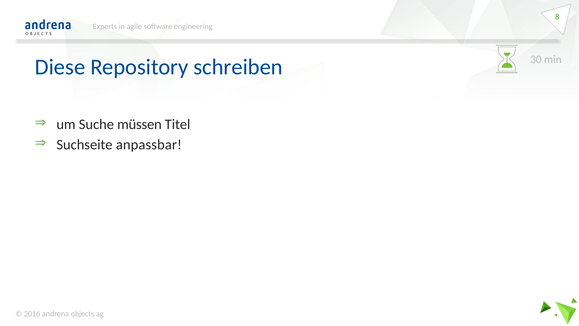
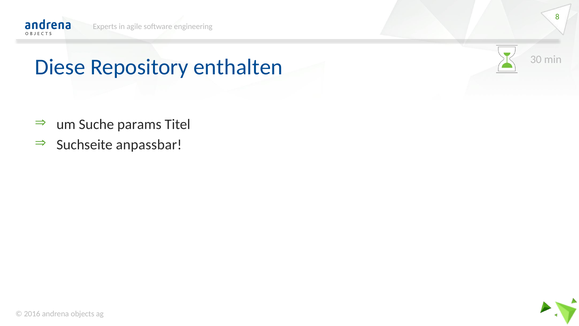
schreiben: schreiben -> enthalten
müssen: müssen -> params
